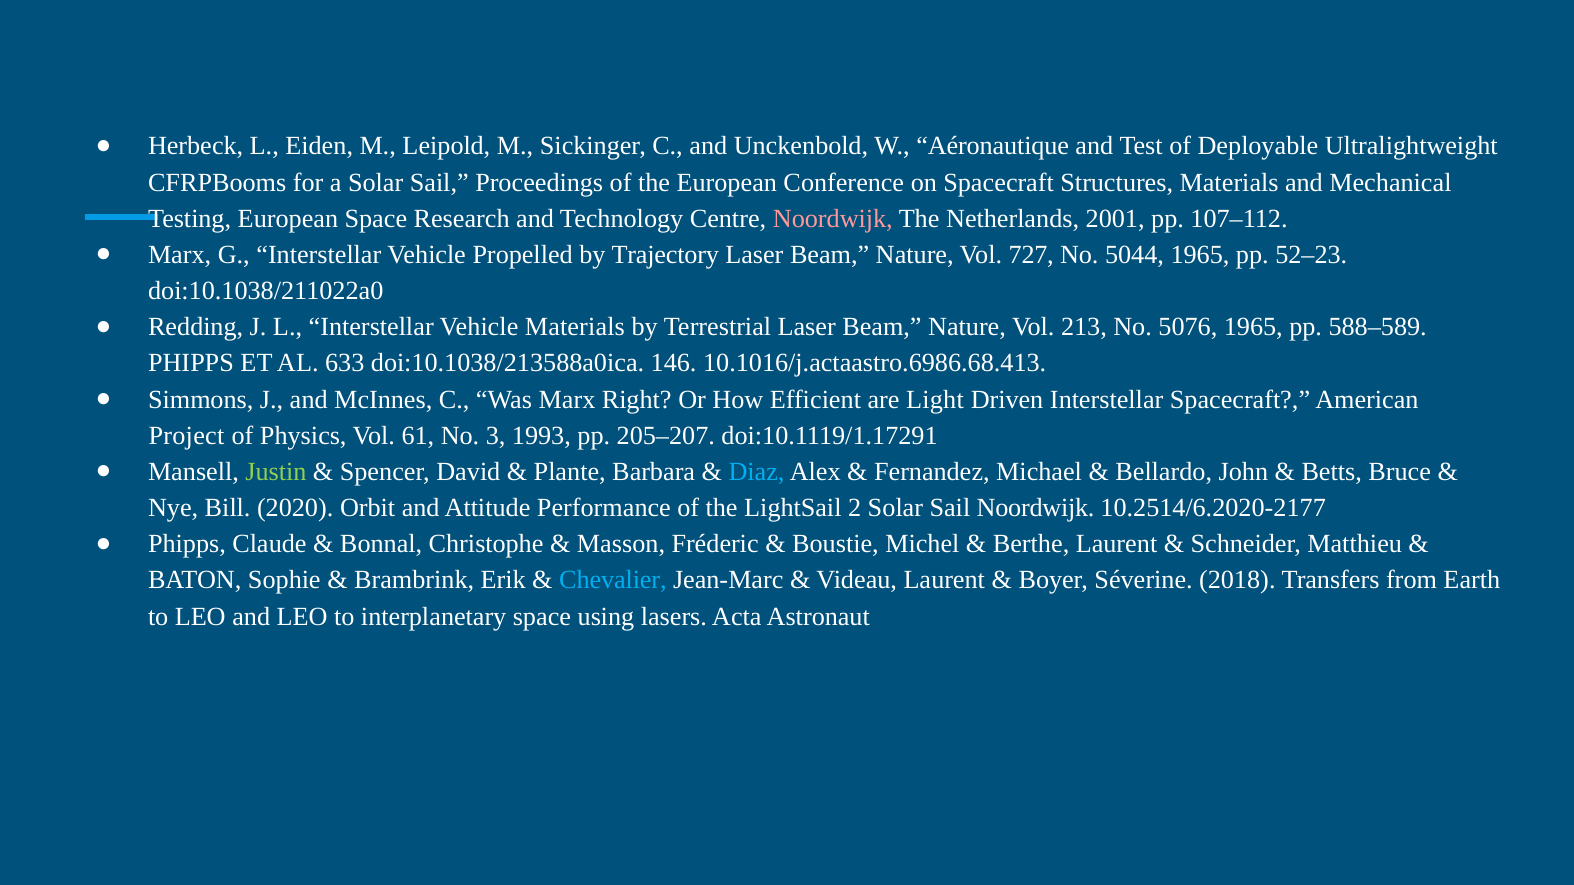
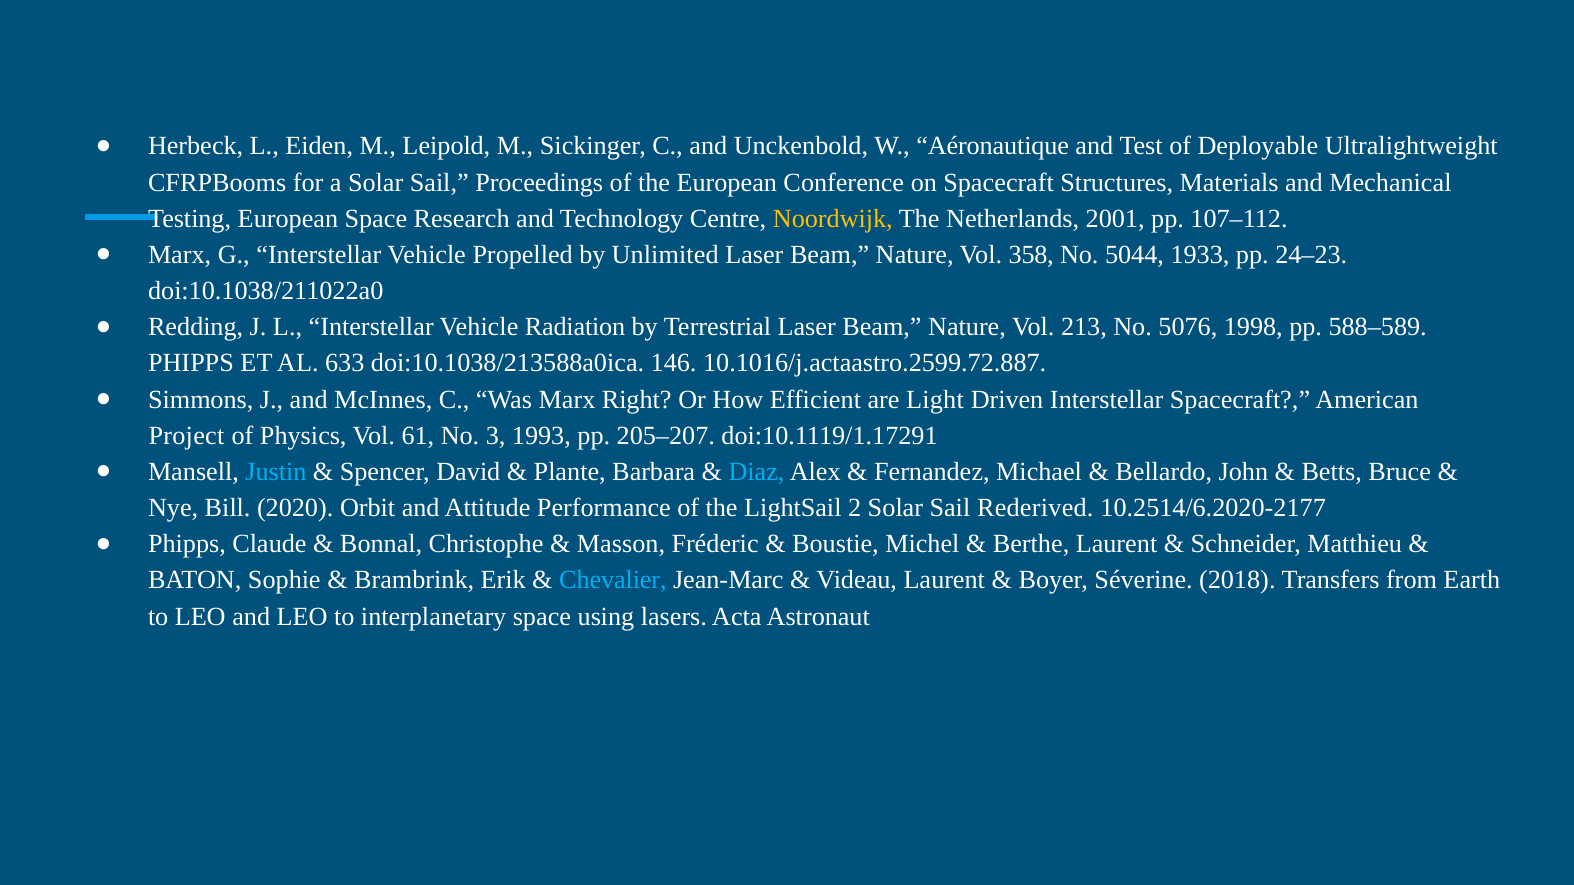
Noordwijk at (833, 219) colour: pink -> yellow
Trajectory: Trajectory -> Unlimited
727: 727 -> 358
5044 1965: 1965 -> 1933
52–23: 52–23 -> 24–23
Vehicle Materials: Materials -> Radiation
5076 1965: 1965 -> 1998
10.1016/j.actaastro.6986.68.413: 10.1016/j.actaastro.6986.68.413 -> 10.1016/j.actaastro.2599.72.887
Justin colour: light green -> light blue
Sail Noordwijk: Noordwijk -> Rederived
